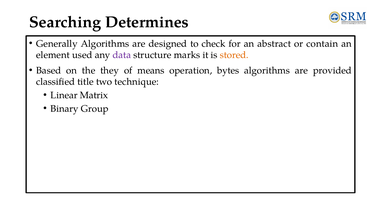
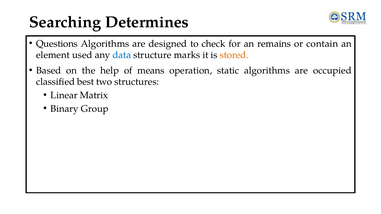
Generally: Generally -> Questions
abstract: abstract -> remains
data colour: purple -> blue
they: they -> help
bytes: bytes -> static
provided: provided -> occupied
title: title -> best
technique: technique -> structures
